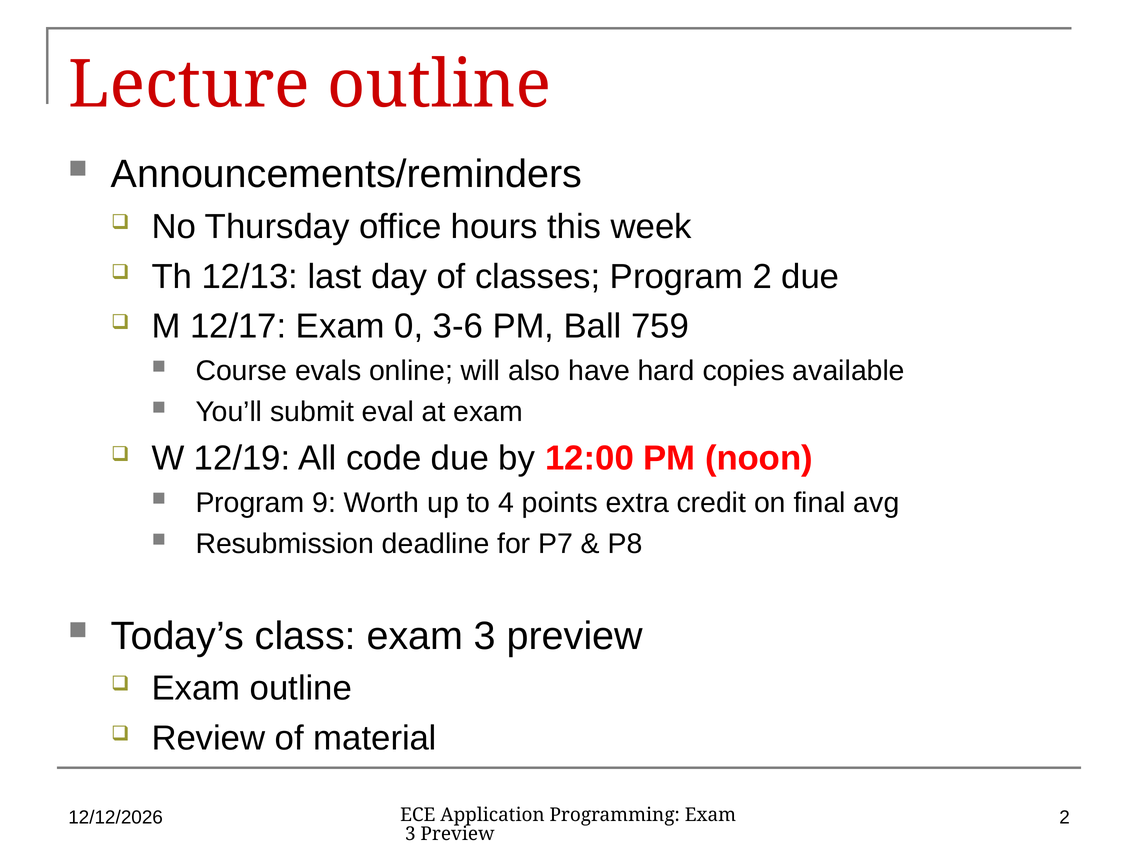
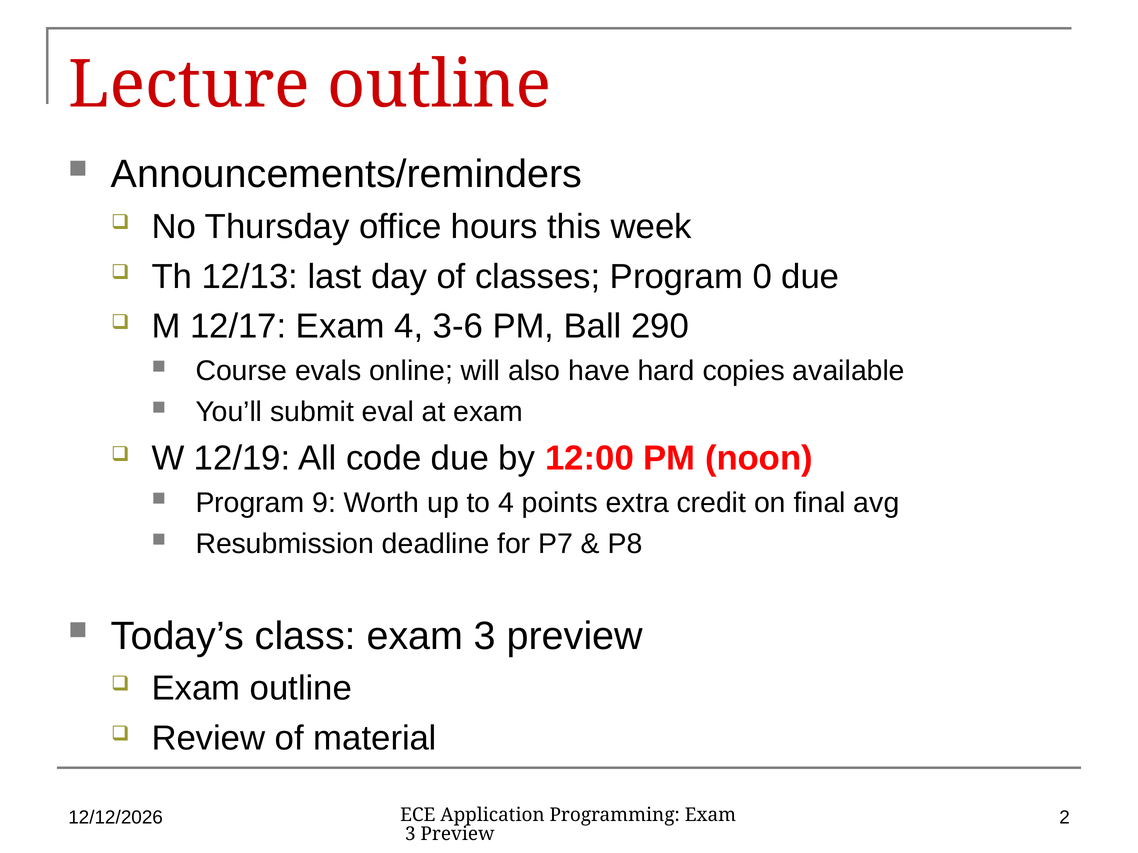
Program 2: 2 -> 0
Exam 0: 0 -> 4
759: 759 -> 290
